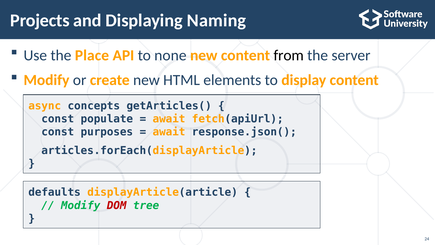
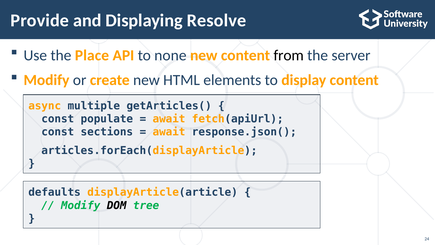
Projects: Projects -> Provide
Naming: Naming -> Resolve
concepts: concepts -> multiple
purposes: purposes -> sections
DOM colour: red -> black
